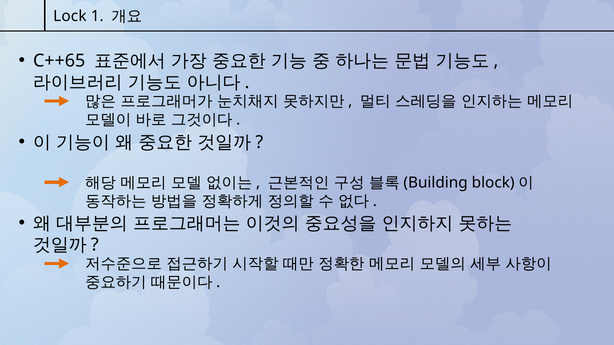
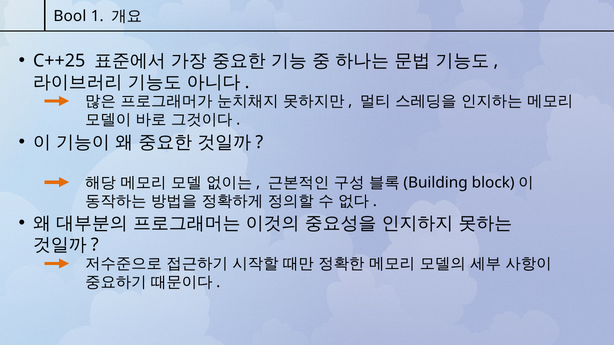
Lock: Lock -> Bool
C++65: C++65 -> C++25
